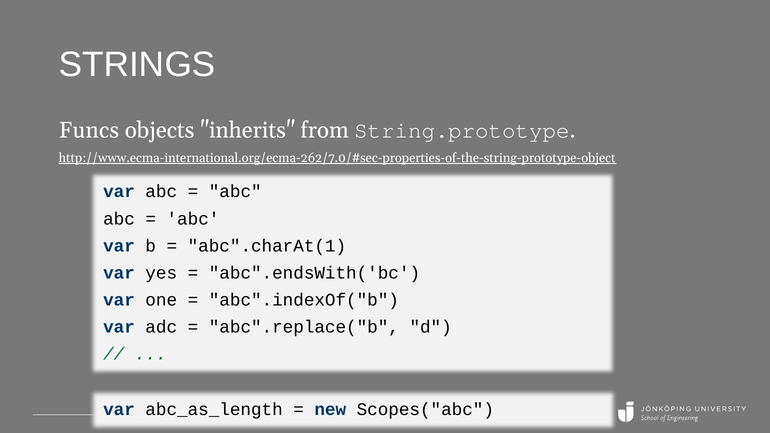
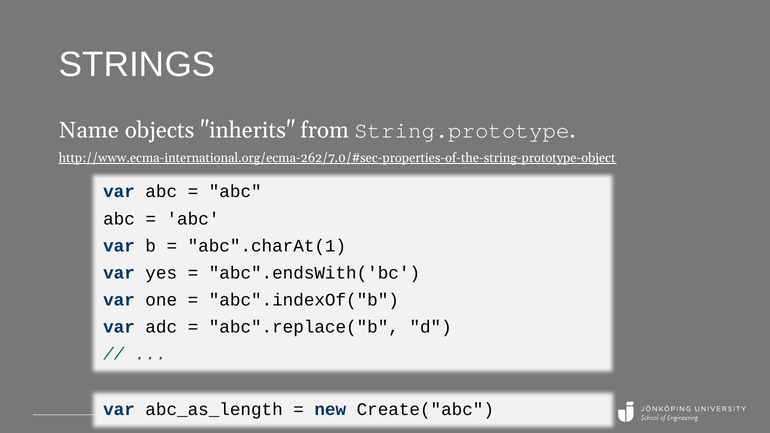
Funcs: Funcs -> Name
Scopes("abc: Scopes("abc -> Create("abc
